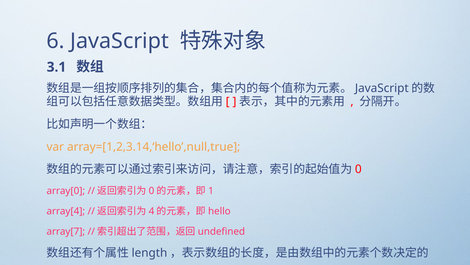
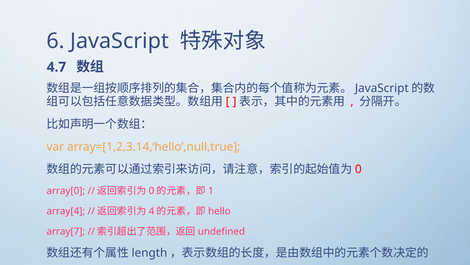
3.1: 3.1 -> 4.7
